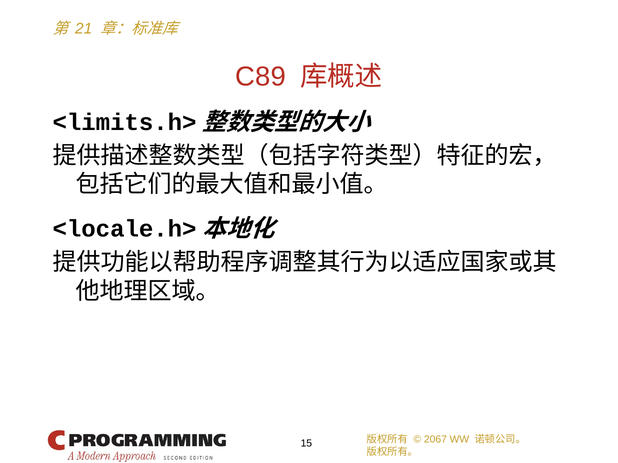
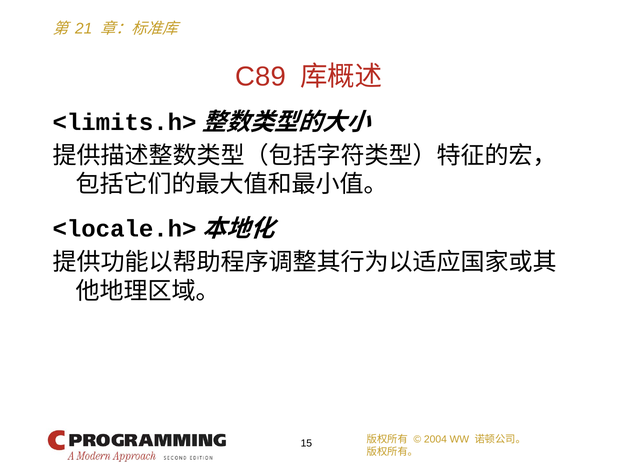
2067: 2067 -> 2004
